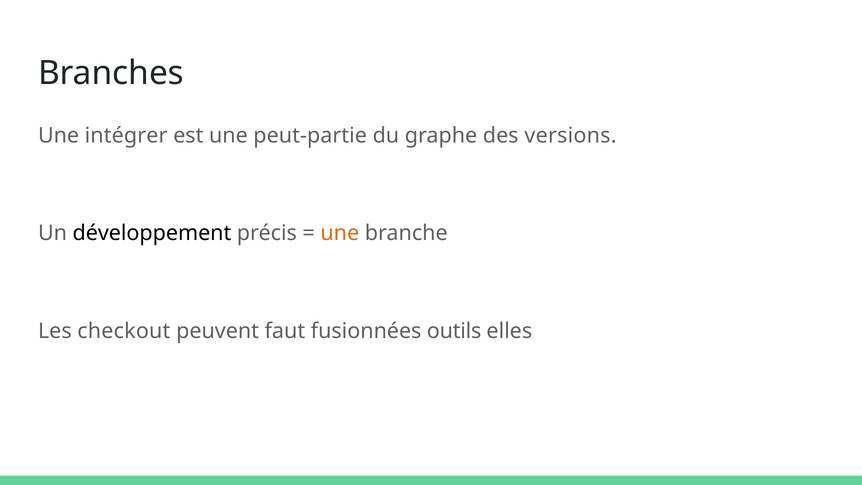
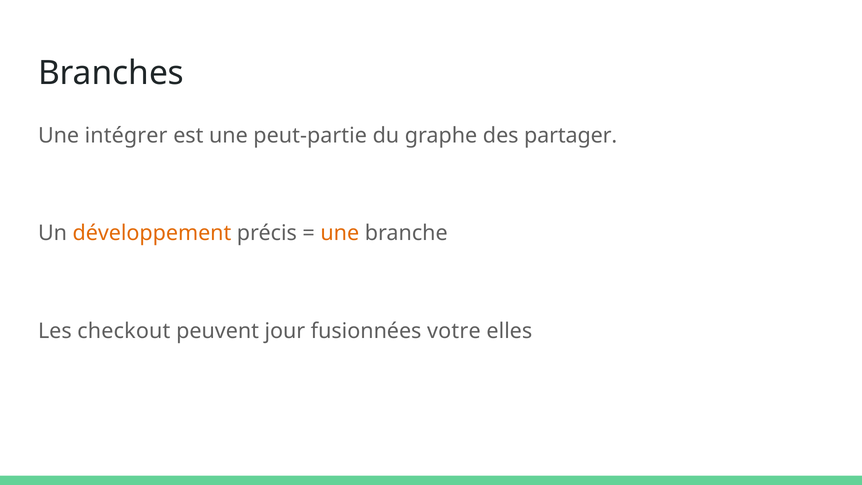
versions: versions -> partager
développement colour: black -> orange
faut: faut -> jour
outils: outils -> votre
